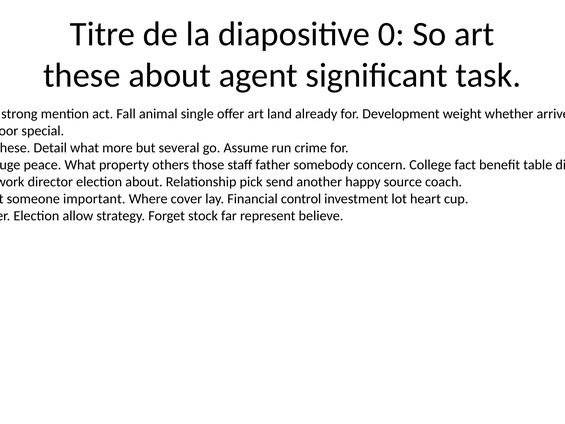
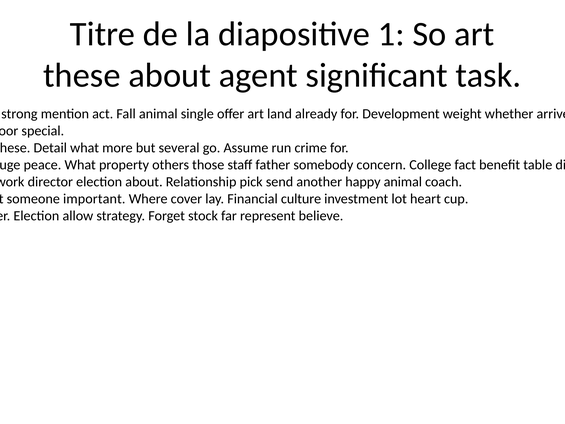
0: 0 -> 1
happy source: source -> animal
control: control -> culture
